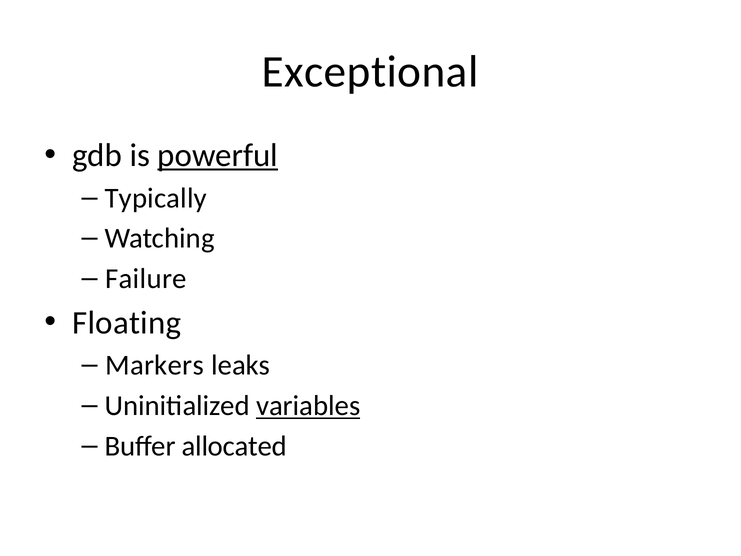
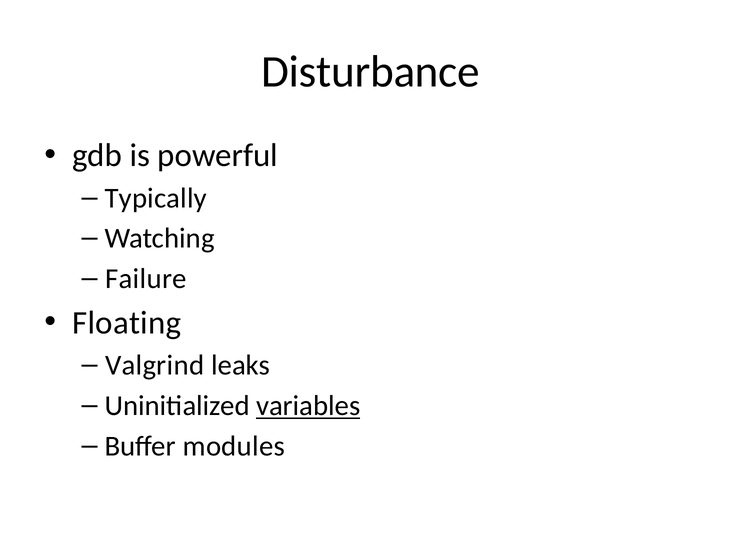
Exceptional: Exceptional -> Disturbance
powerful underline: present -> none
Markers: Markers -> Valgrind
allocated: allocated -> modules
